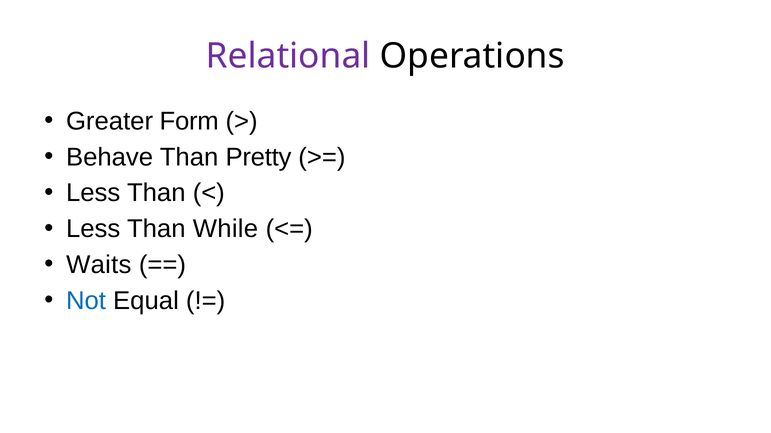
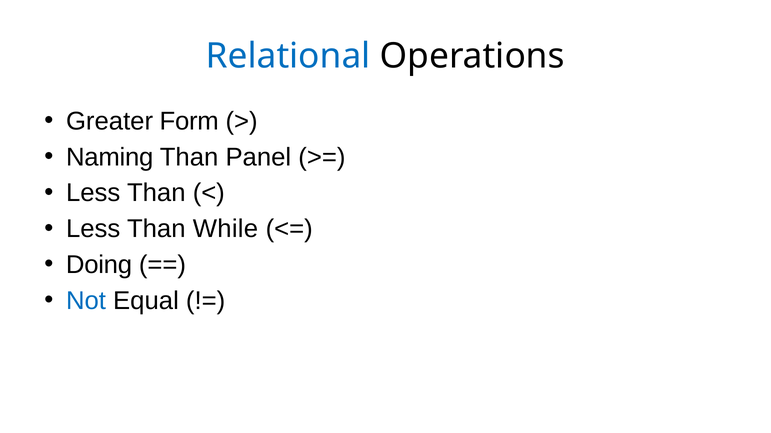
Relational colour: purple -> blue
Behave: Behave -> Naming
Pretty: Pretty -> Panel
Waits: Waits -> Doing
